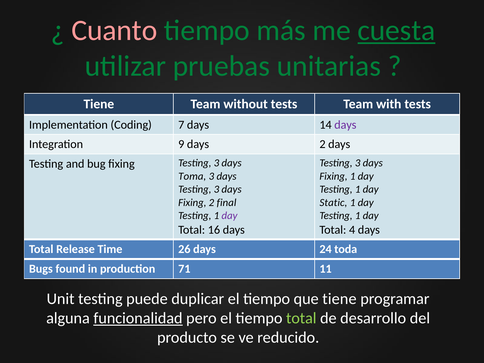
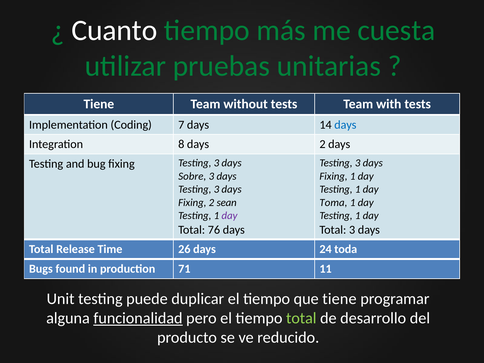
Cuanto colour: pink -> white
cuesta underline: present -> none
days at (345, 125) colour: purple -> blue
9: 9 -> 8
Toma: Toma -> Sobre
final: final -> sean
Static: Static -> Toma
16: 16 -> 76
Total 4: 4 -> 3
